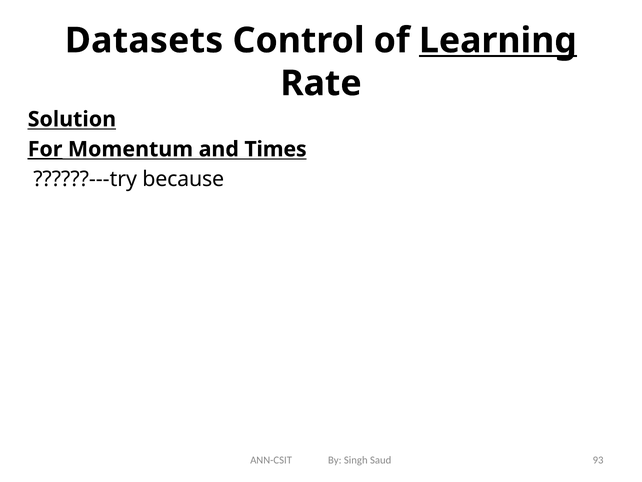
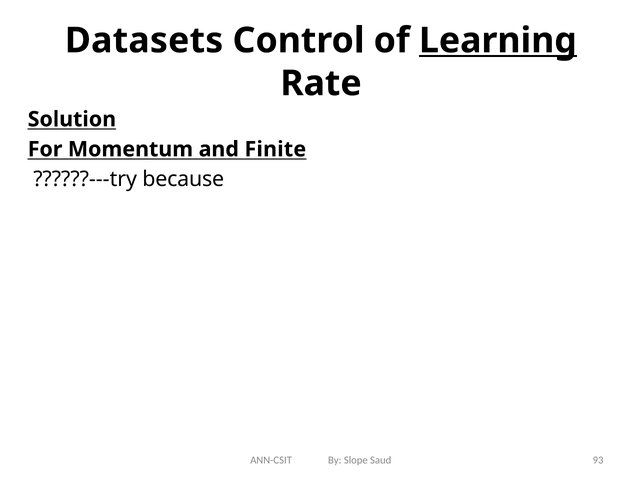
For underline: present -> none
Times: Times -> Finite
Singh: Singh -> Slope
